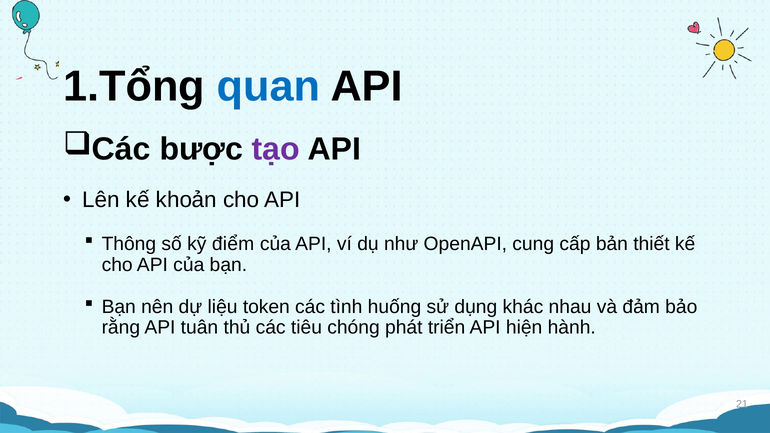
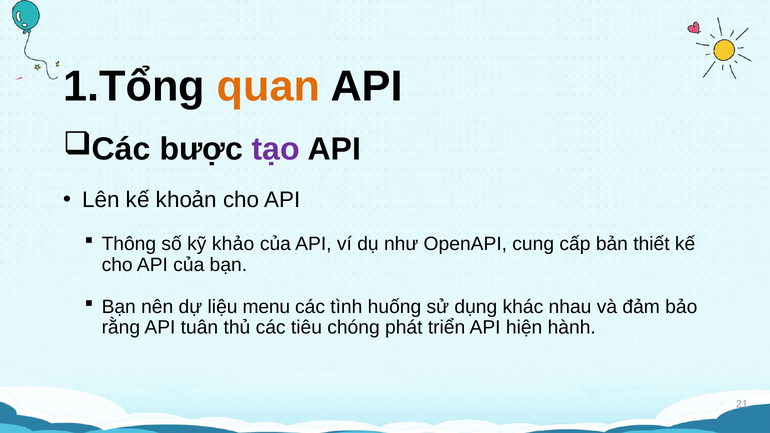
quan colour: blue -> orange
điểm: điểm -> khảo
token: token -> menu
